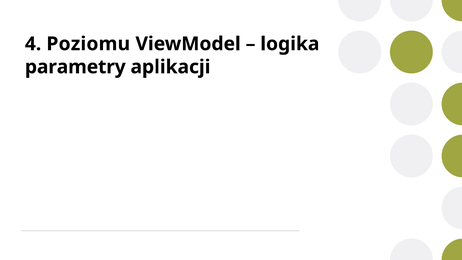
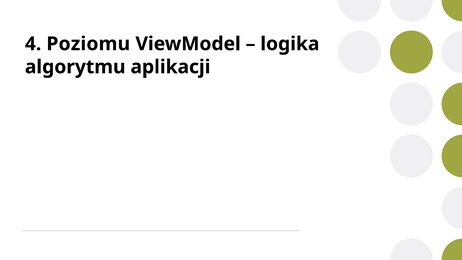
parametry: parametry -> algorytmu
